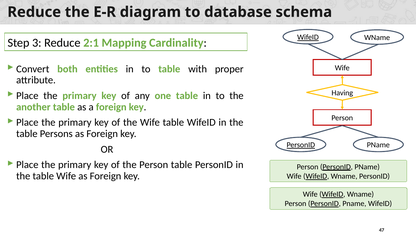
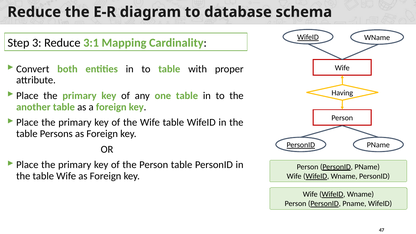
2:1: 2:1 -> 3:1
